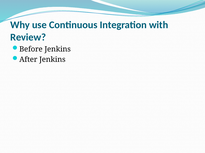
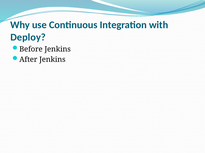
Review: Review -> Deploy
